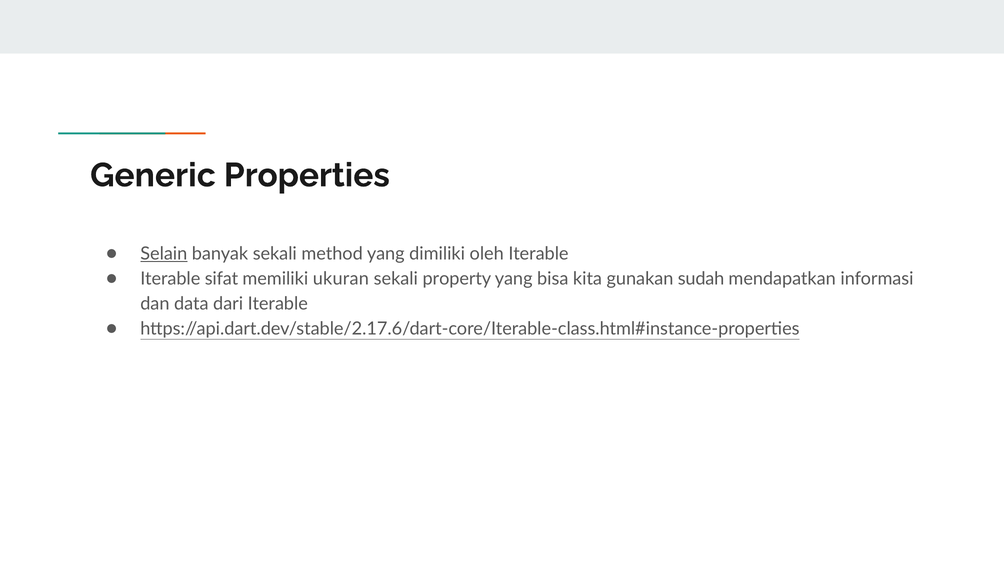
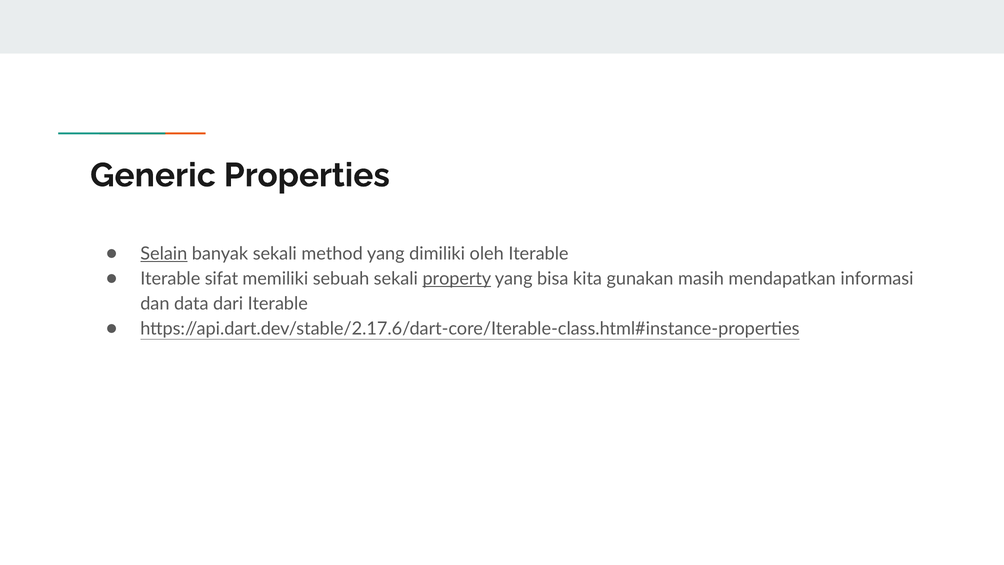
ukuran: ukuran -> sebuah
property underline: none -> present
sudah: sudah -> masih
